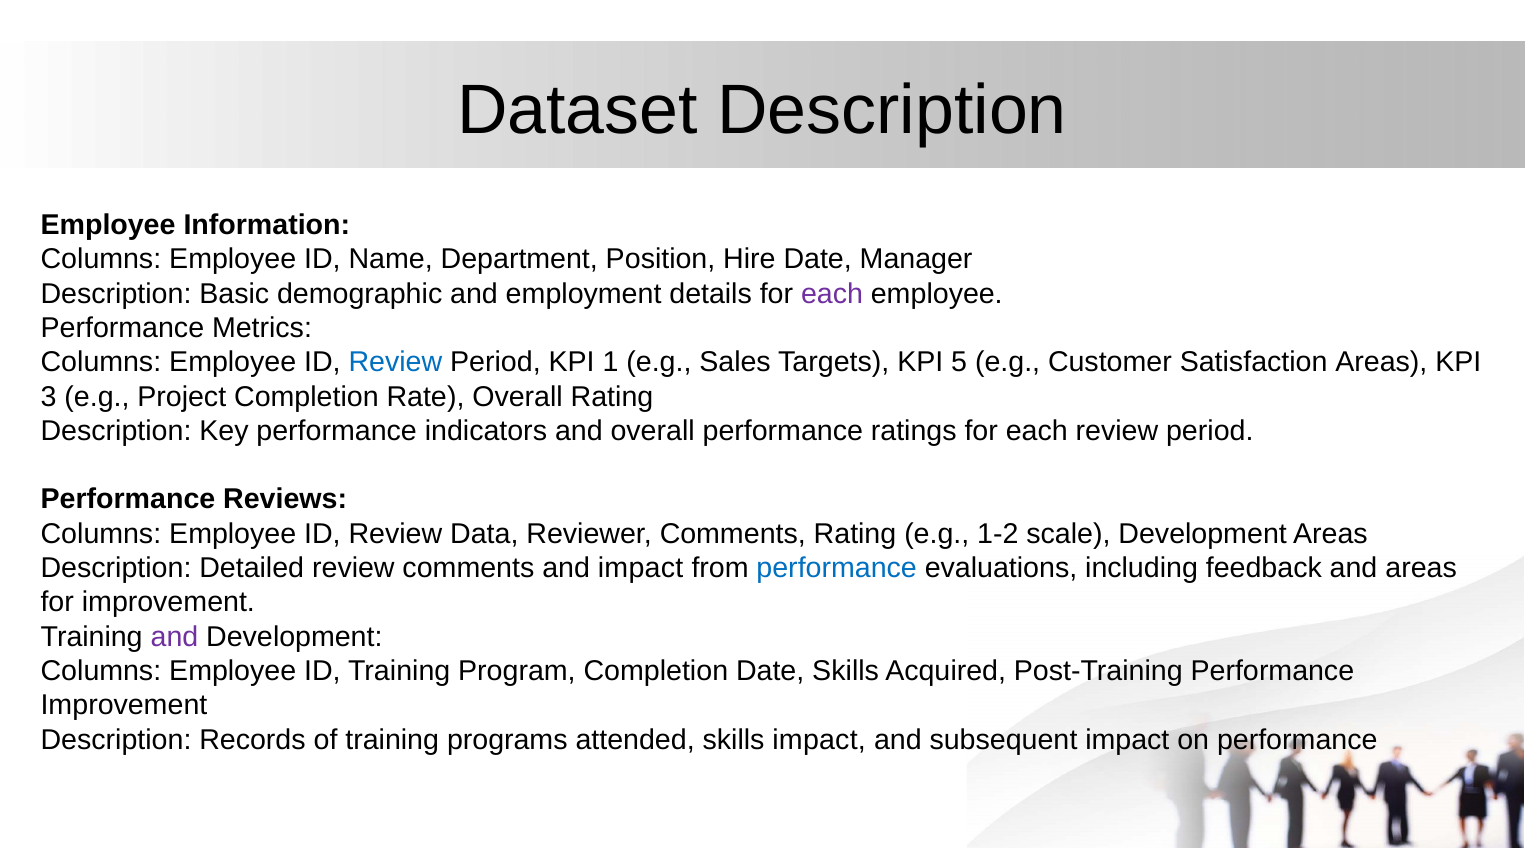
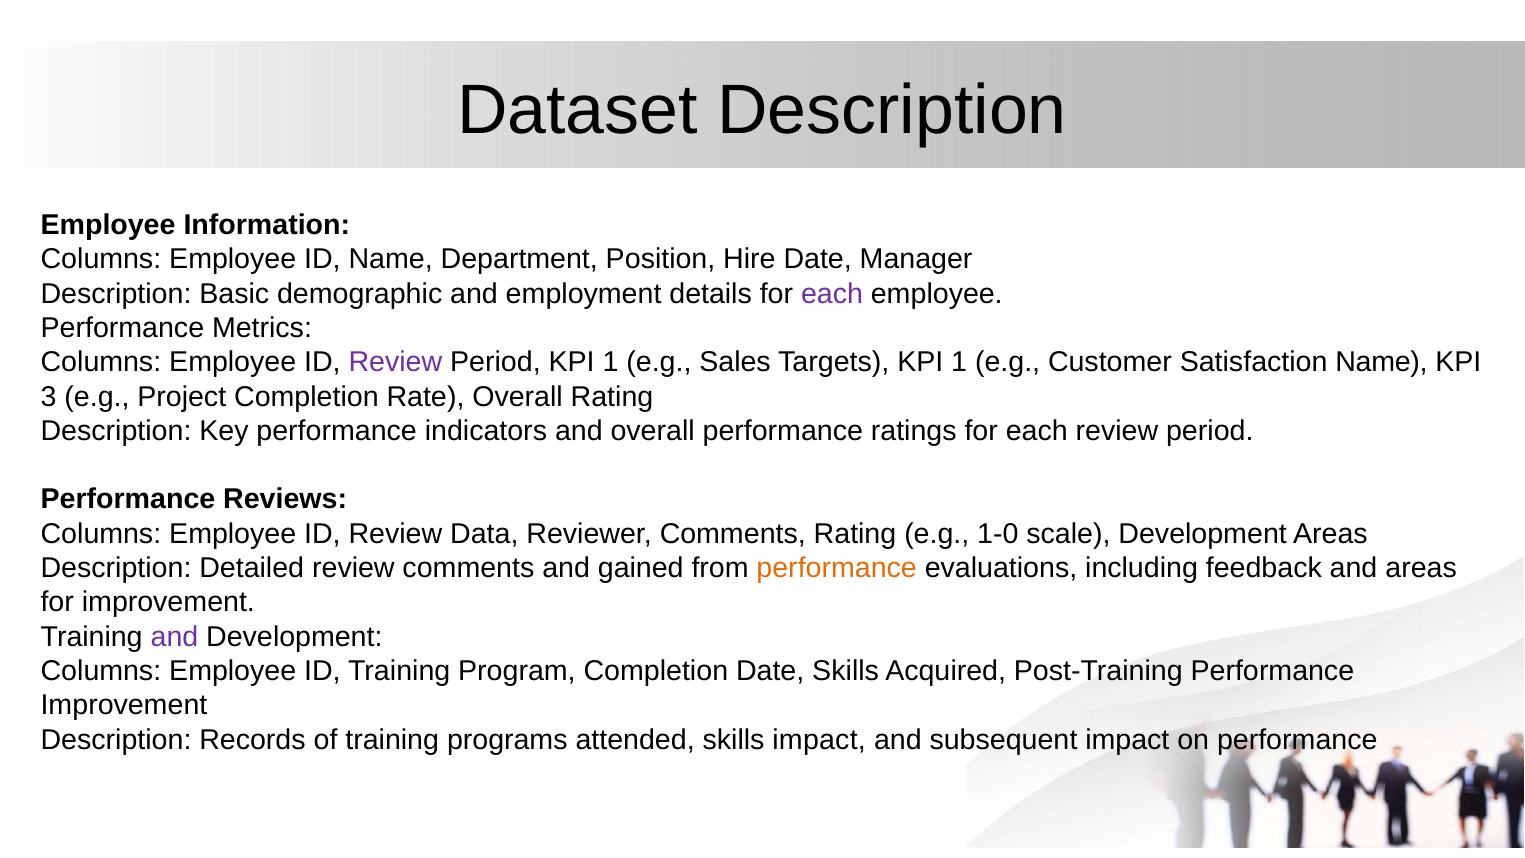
Review at (395, 362) colour: blue -> purple
Targets KPI 5: 5 -> 1
Satisfaction Areas: Areas -> Name
1-2: 1-2 -> 1-0
and impact: impact -> gained
performance at (837, 568) colour: blue -> orange
